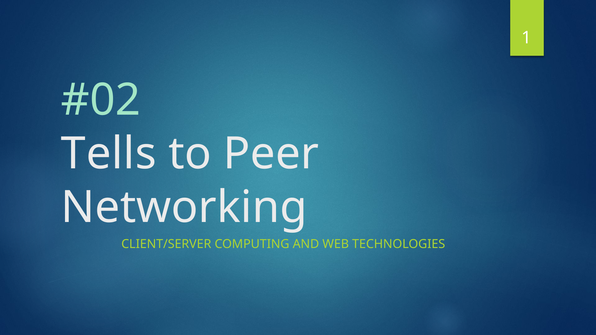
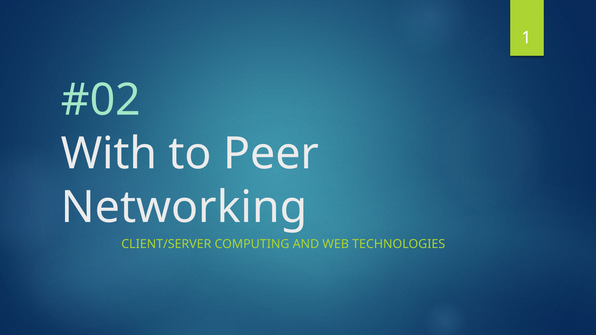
Tells: Tells -> With
